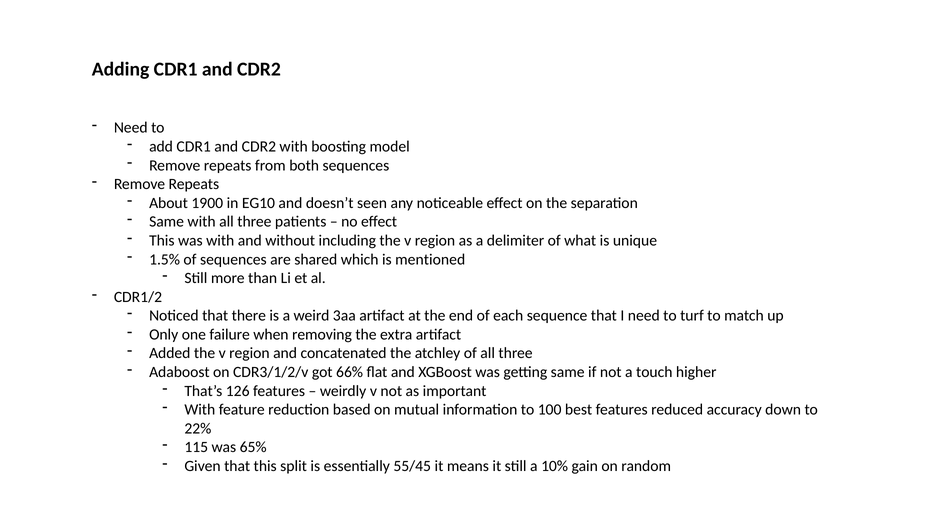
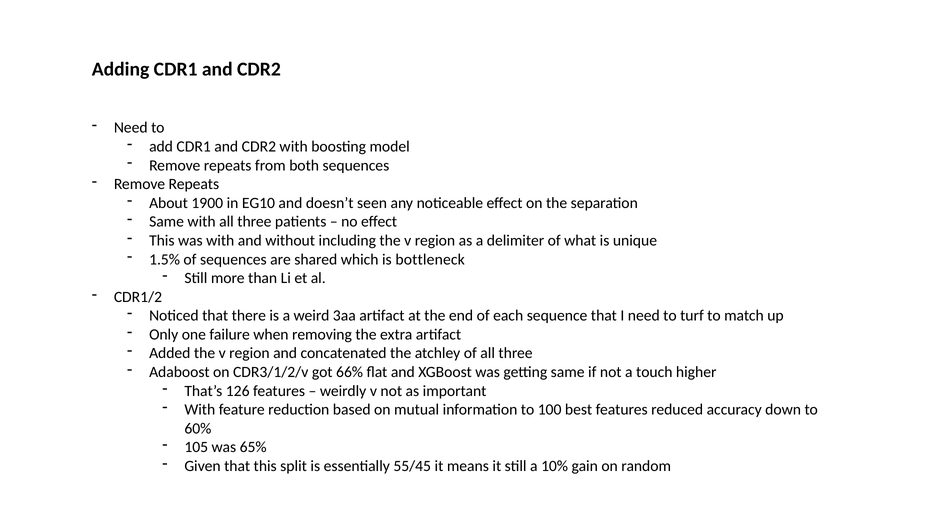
mentioned: mentioned -> bottleneck
22%: 22% -> 60%
115: 115 -> 105
